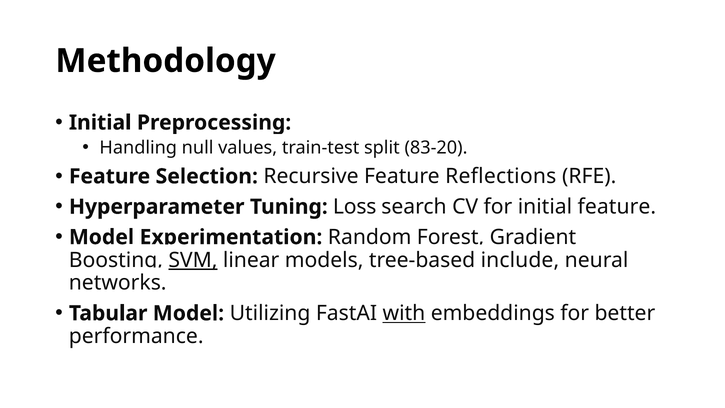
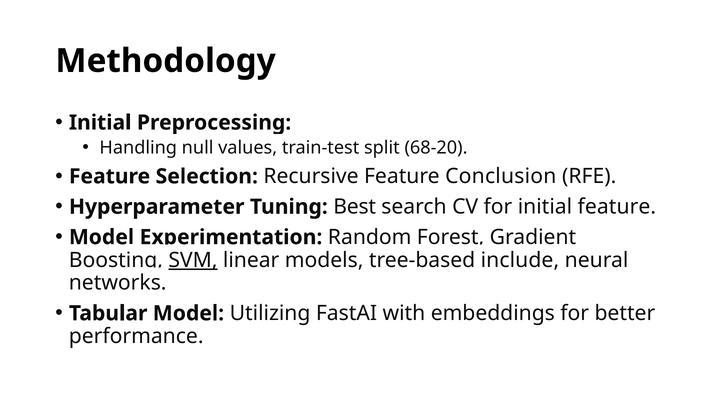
83-20: 83-20 -> 68-20
Reflections: Reflections -> Conclusion
Loss: Loss -> Best
with underline: present -> none
